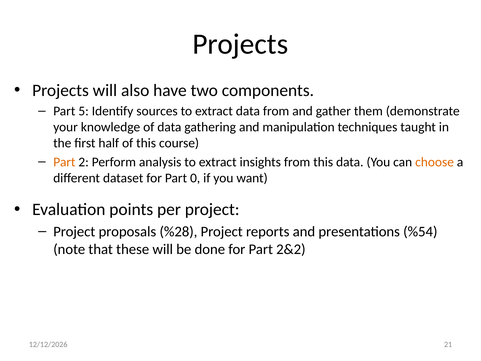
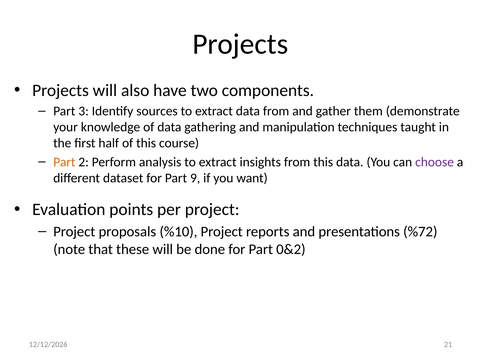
5: 5 -> 3
choose colour: orange -> purple
0: 0 -> 9
%28: %28 -> %10
%54: %54 -> %72
2&2: 2&2 -> 0&2
